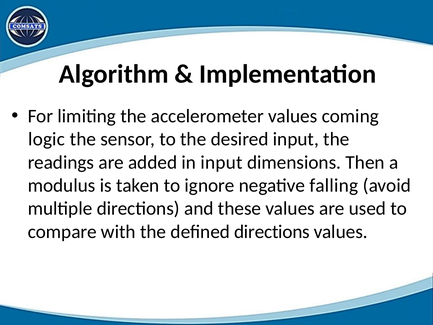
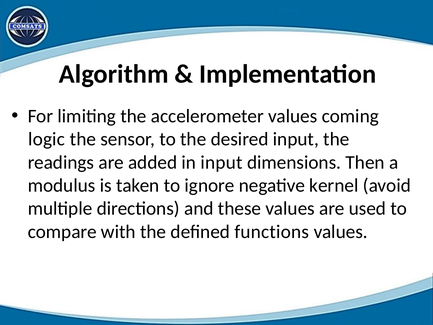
falling: falling -> kernel
defined directions: directions -> functions
